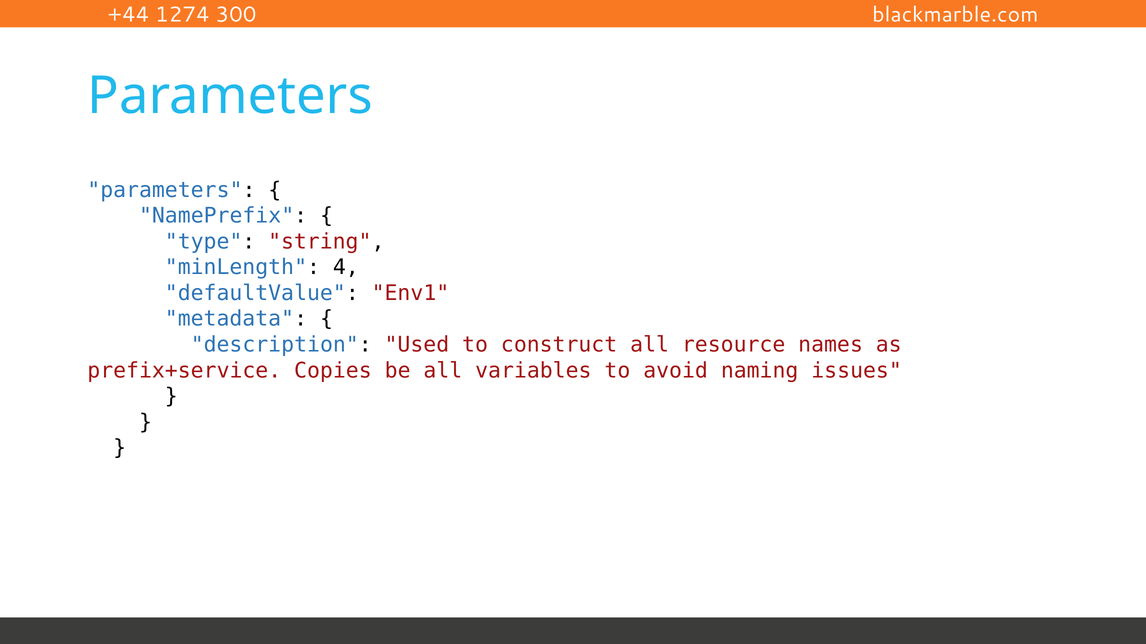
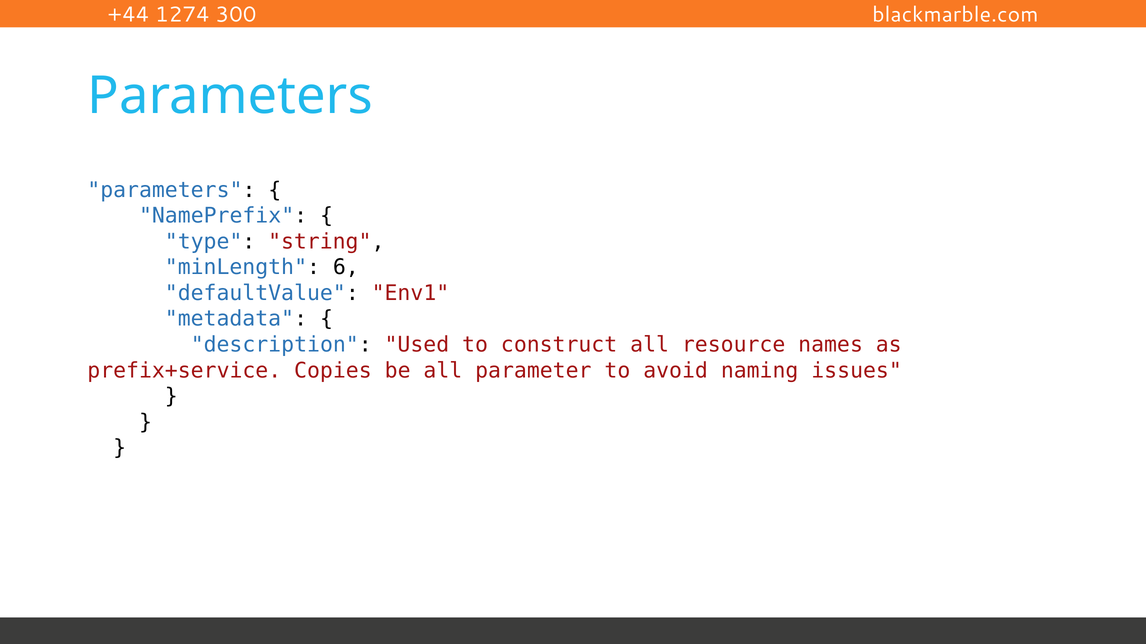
4: 4 -> 6
variables: variables -> parameter
